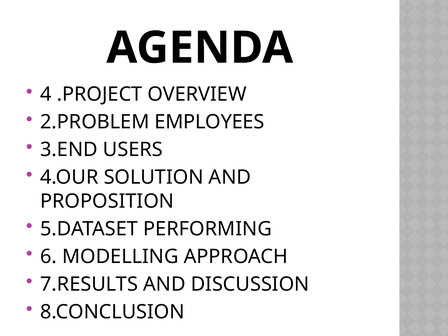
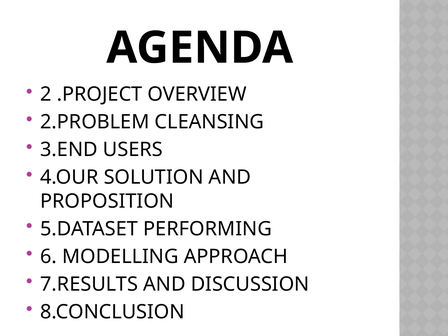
4: 4 -> 2
EMPLOYEES: EMPLOYEES -> CLEANSING
